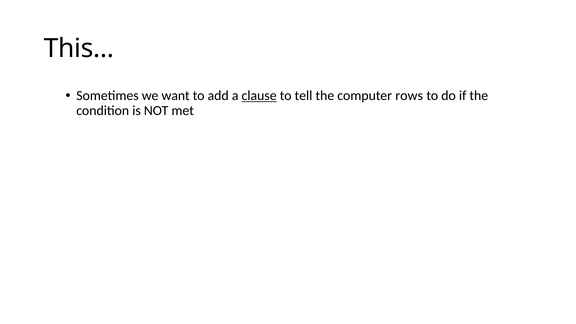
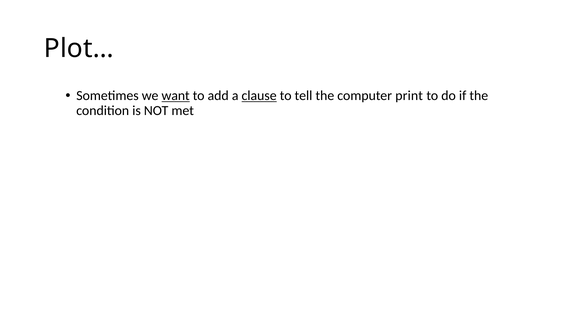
This…: This… -> Plot…
want underline: none -> present
rows: rows -> print
